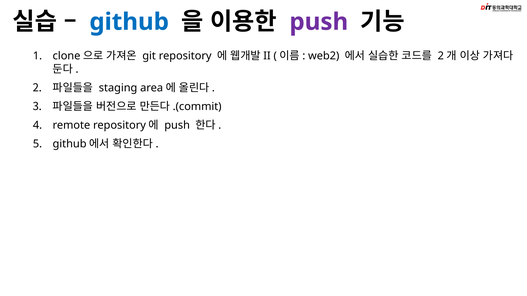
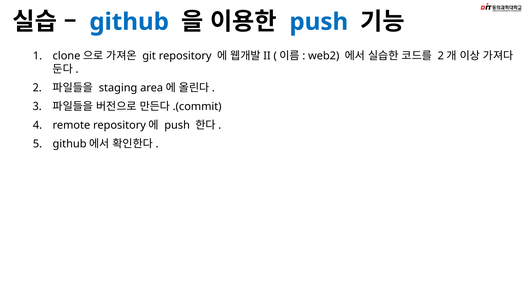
push at (319, 22) colour: purple -> blue
